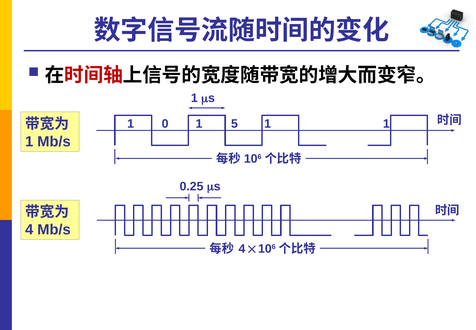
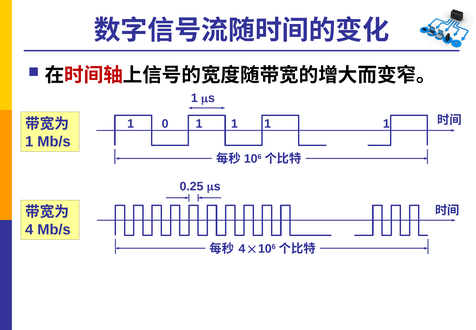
0 1 5: 5 -> 1
